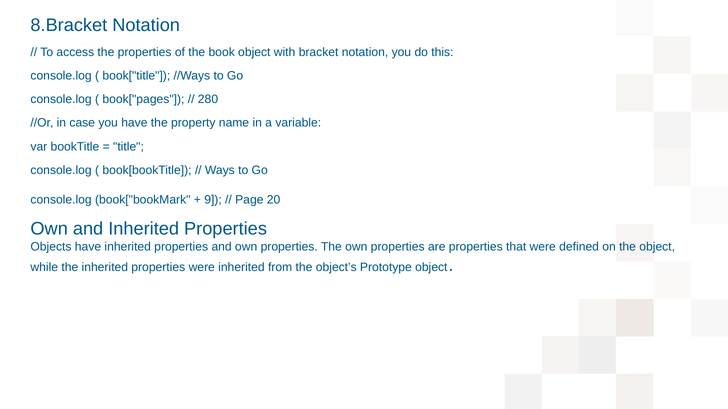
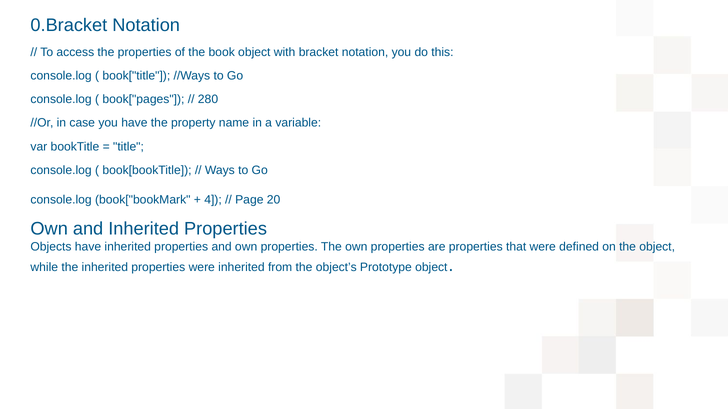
8.Bracket: 8.Bracket -> 0.Bracket
9: 9 -> 4
